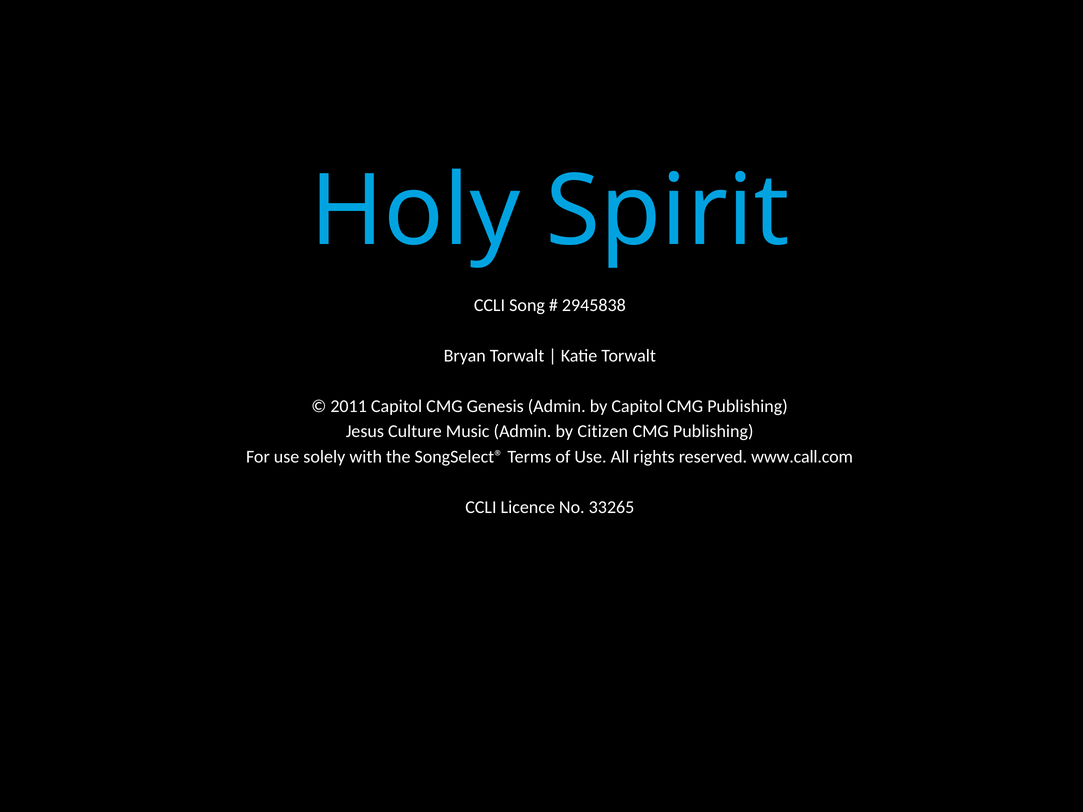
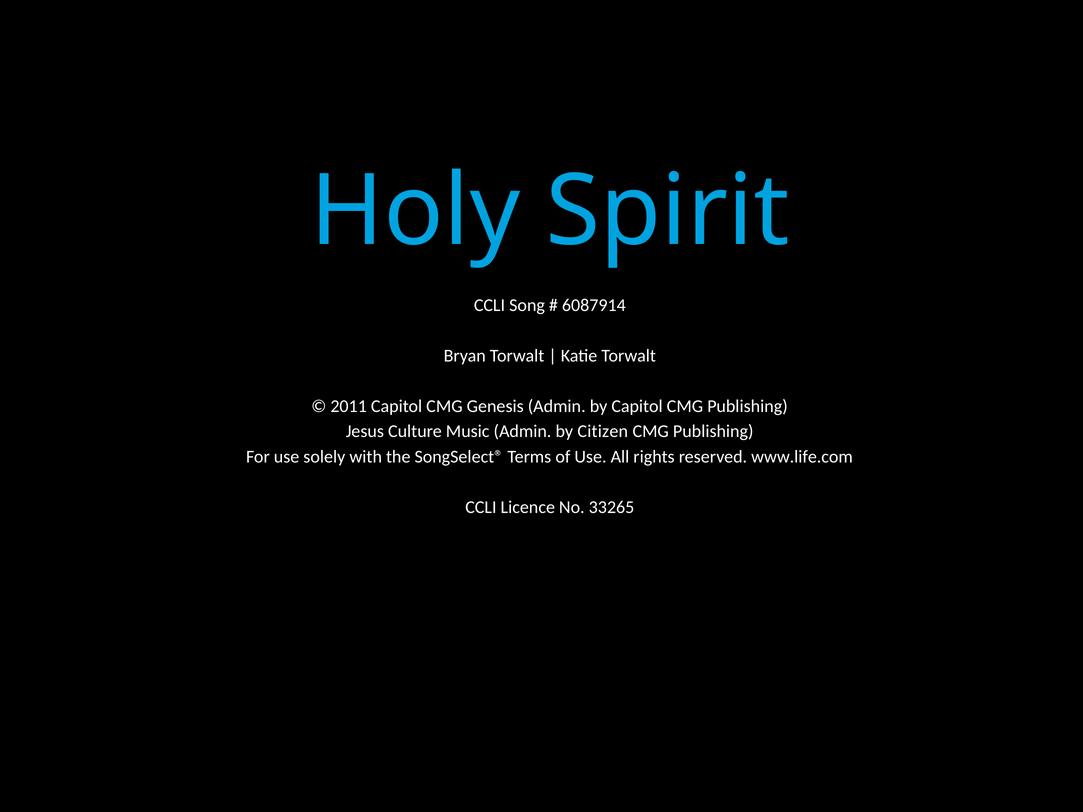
2945838: 2945838 -> 6087914
www.call.com: www.call.com -> www.life.com
